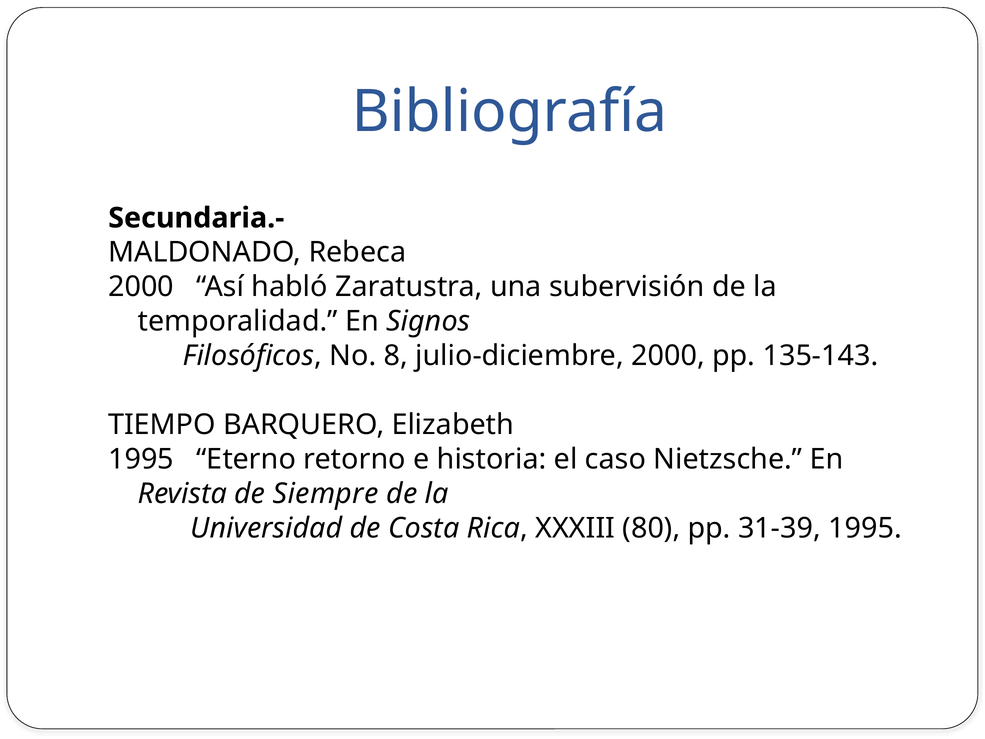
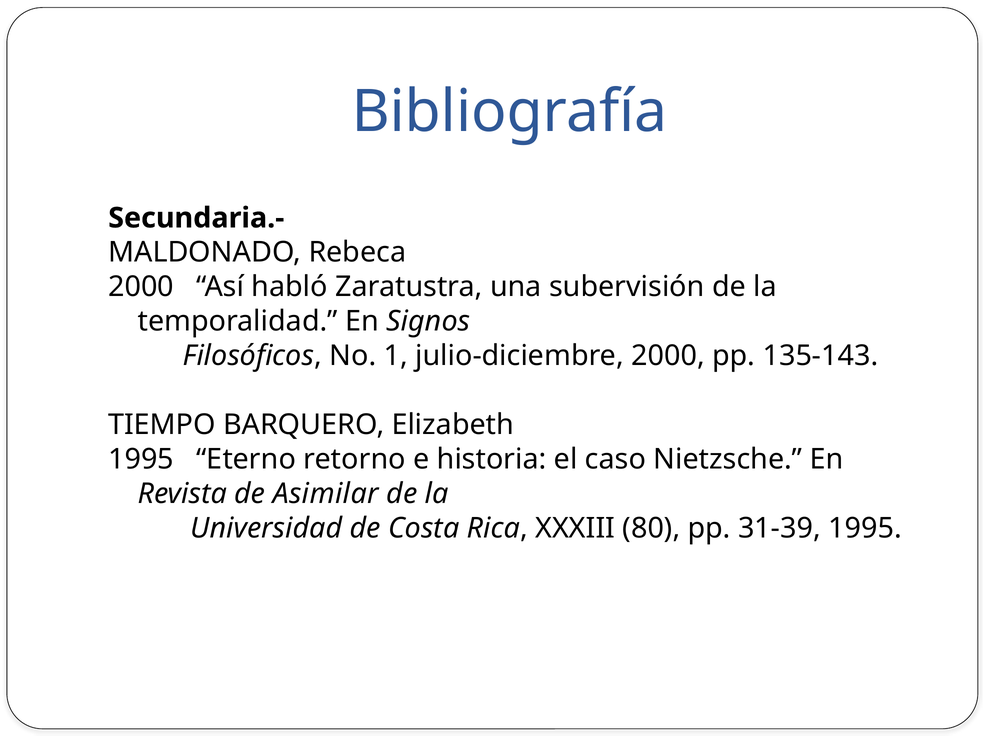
8: 8 -> 1
Siempre: Siempre -> Asimilar
